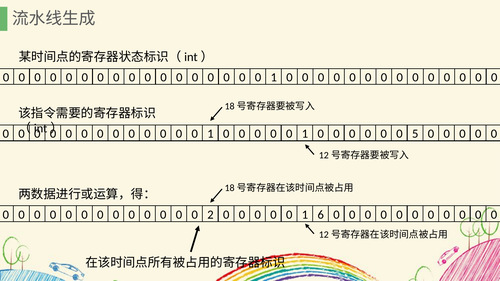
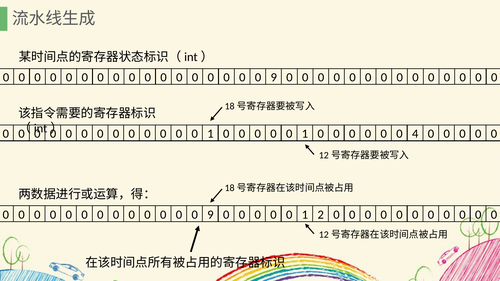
1 at (274, 78): 1 -> 9
5: 5 -> 4
2 at (210, 215): 2 -> 9
6: 6 -> 2
